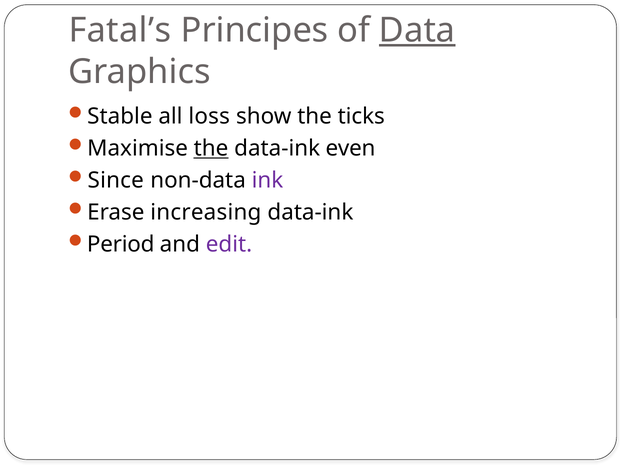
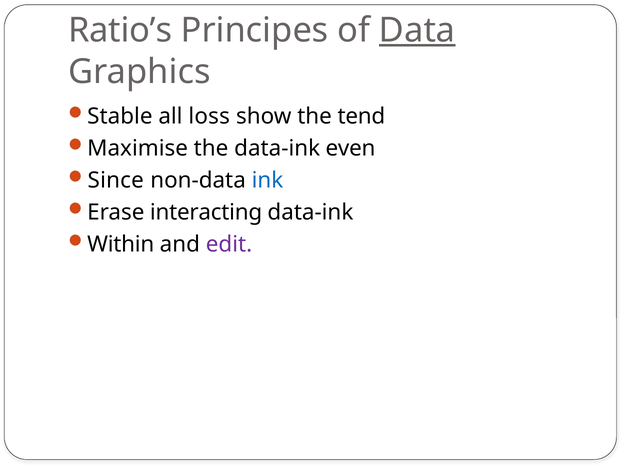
Fatal’s: Fatal’s -> Ratio’s
ticks: ticks -> tend
the at (211, 148) underline: present -> none
ink colour: purple -> blue
increasing: increasing -> interacting
Period: Period -> Within
